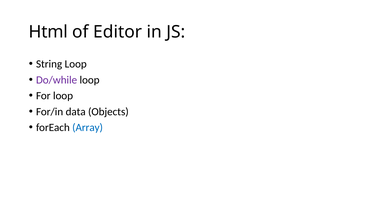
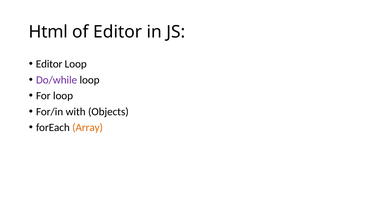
String at (49, 64): String -> Editor
data: data -> with
Array colour: blue -> orange
